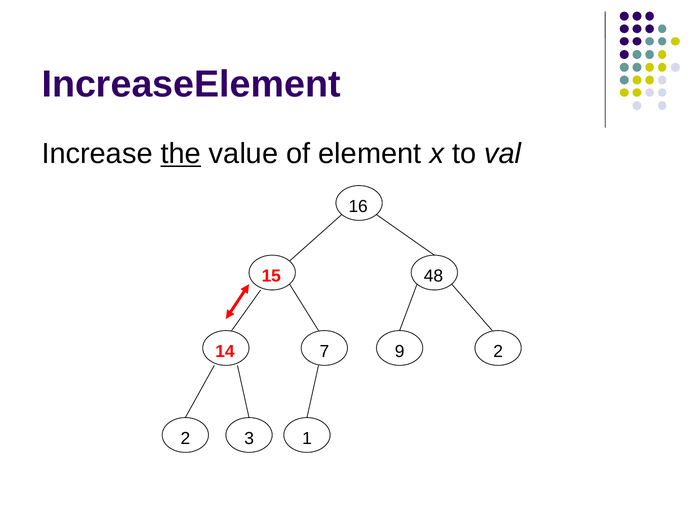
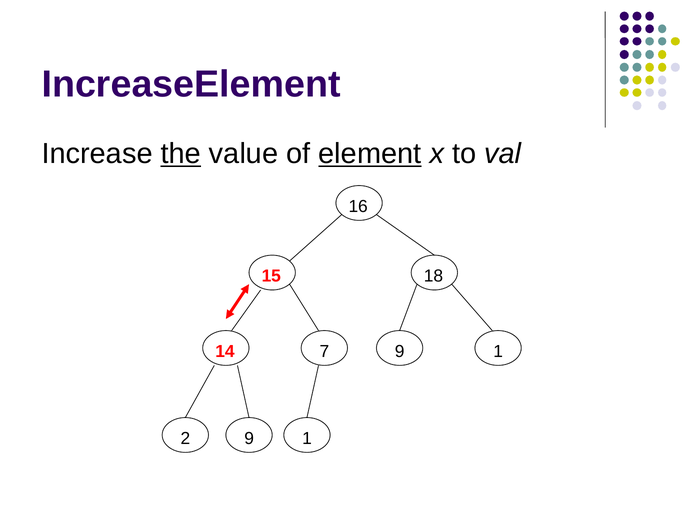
element underline: none -> present
48: 48 -> 18
7 9 2: 2 -> 1
2 3: 3 -> 9
